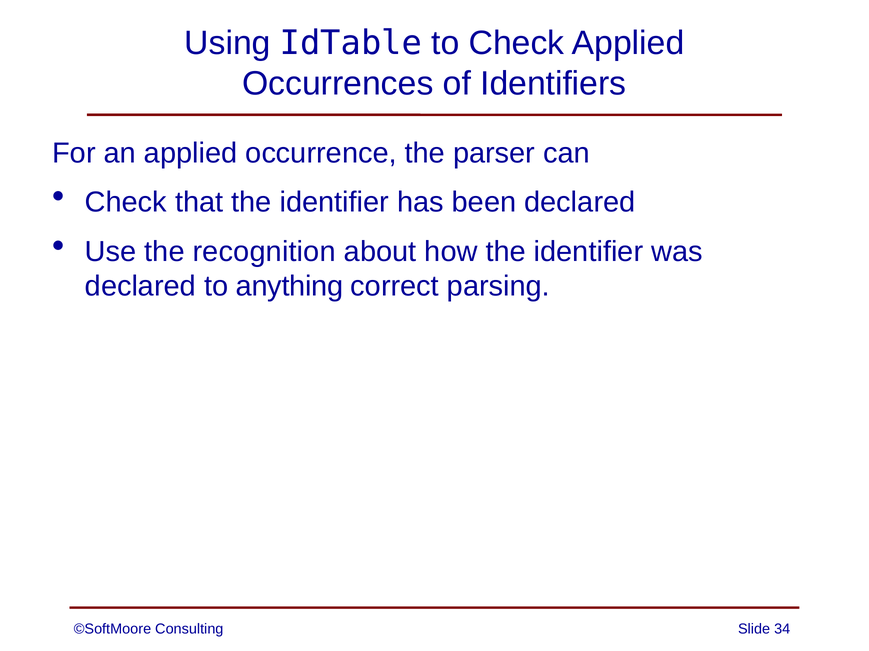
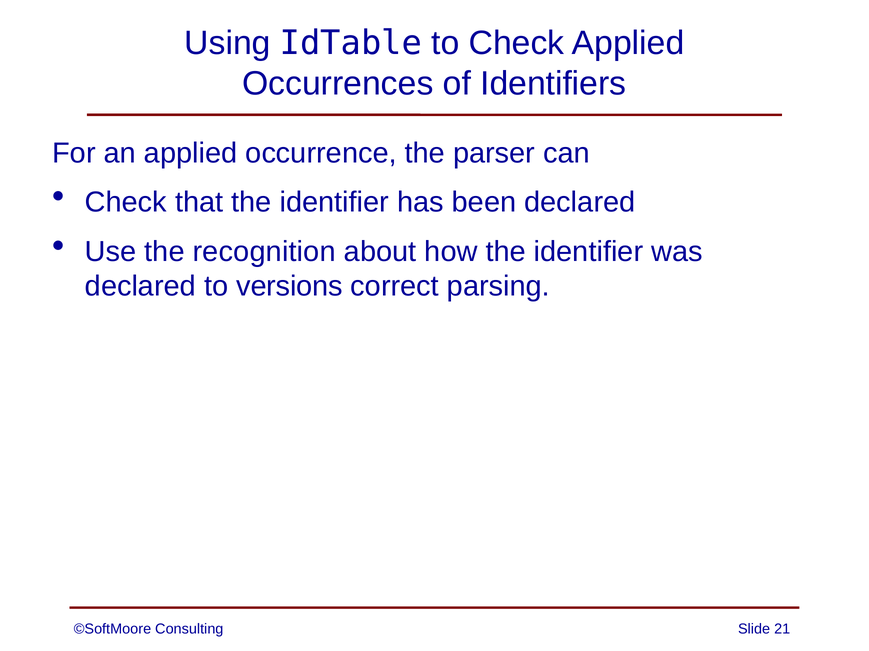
anything: anything -> versions
34: 34 -> 21
